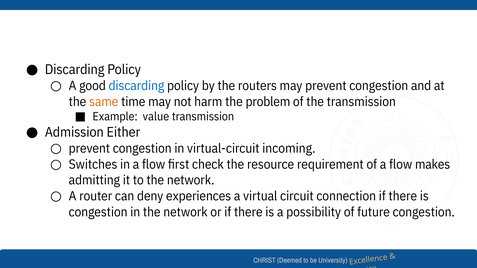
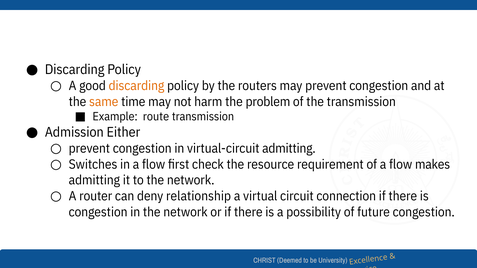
discarding at (136, 86) colour: blue -> orange
value: value -> route
virtual-circuit incoming: incoming -> admitting
experiences: experiences -> relationship
